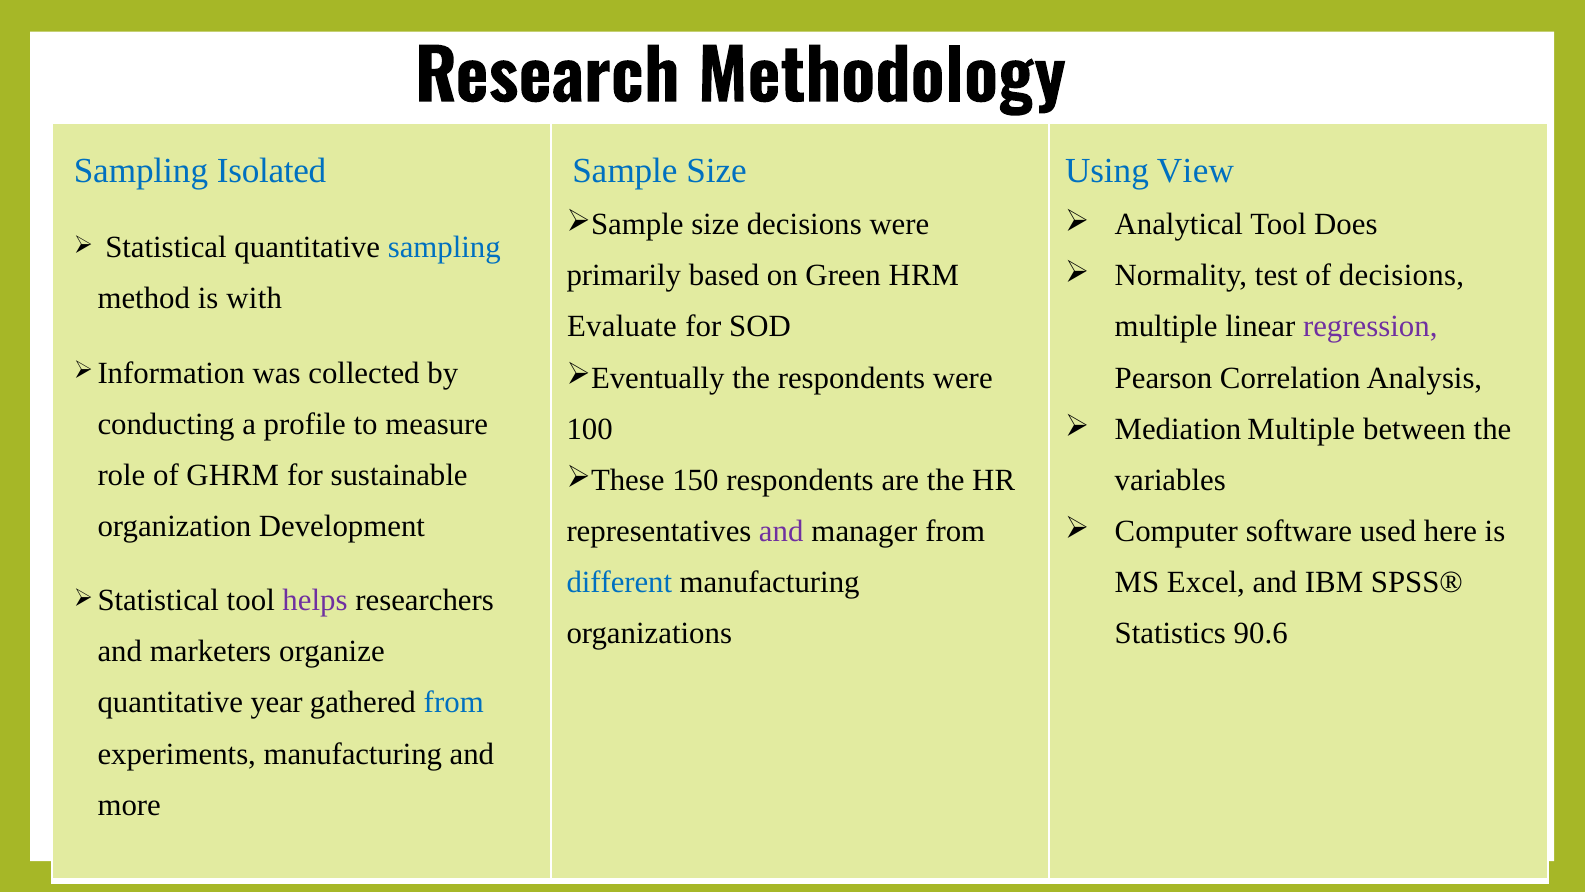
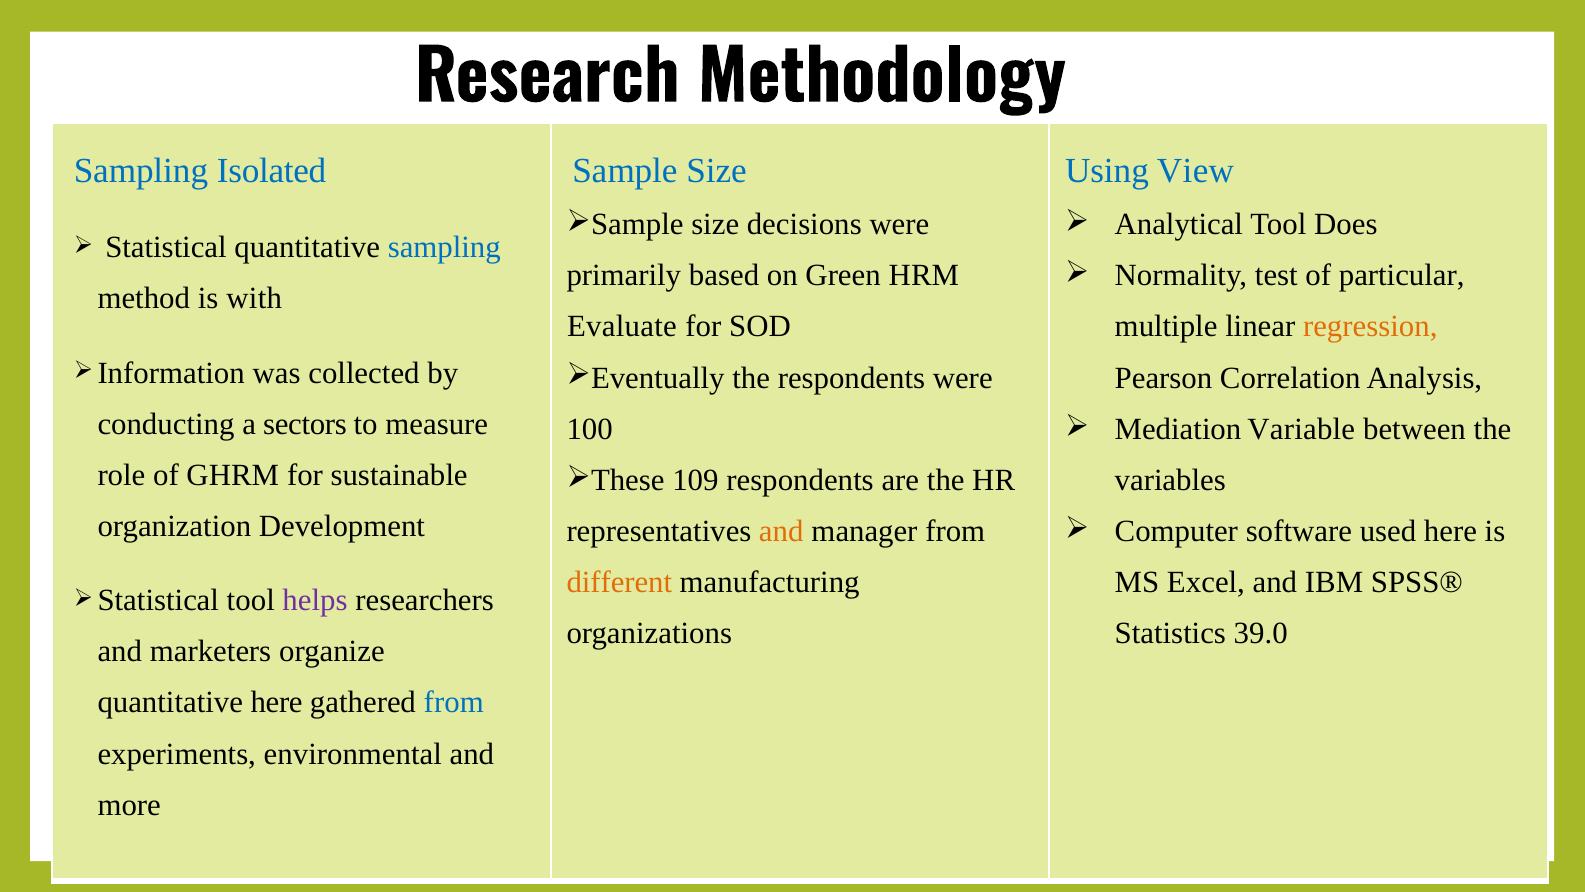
of decisions: decisions -> particular
regression colour: purple -> orange
profile: profile -> sectors
Mediation Multiple: Multiple -> Variable
150: 150 -> 109
and at (781, 531) colour: purple -> orange
different colour: blue -> orange
90.6: 90.6 -> 39.0
quantitative year: year -> here
experiments manufacturing: manufacturing -> environmental
